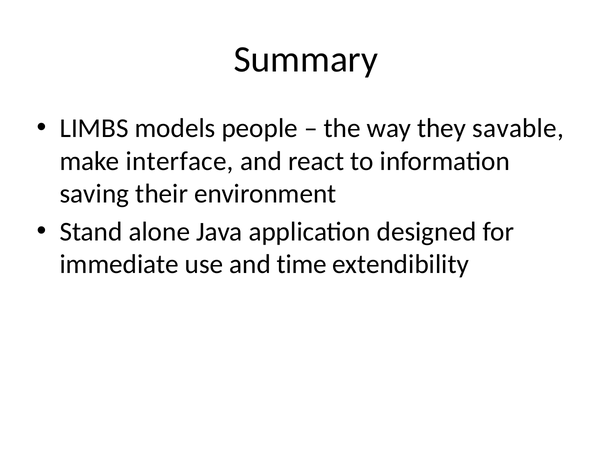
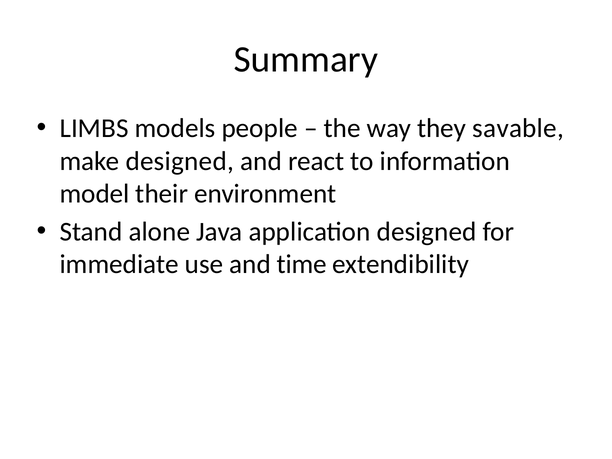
make interface: interface -> designed
saving: saving -> model
